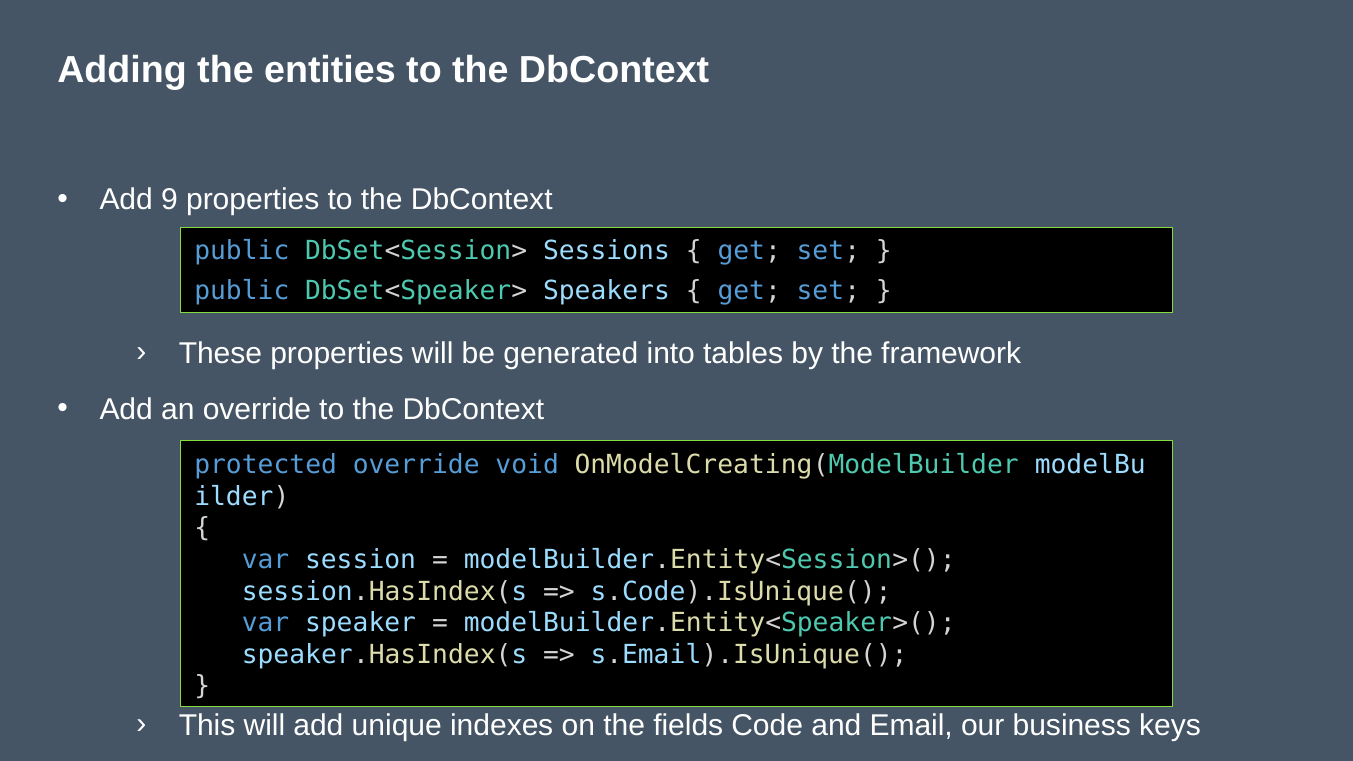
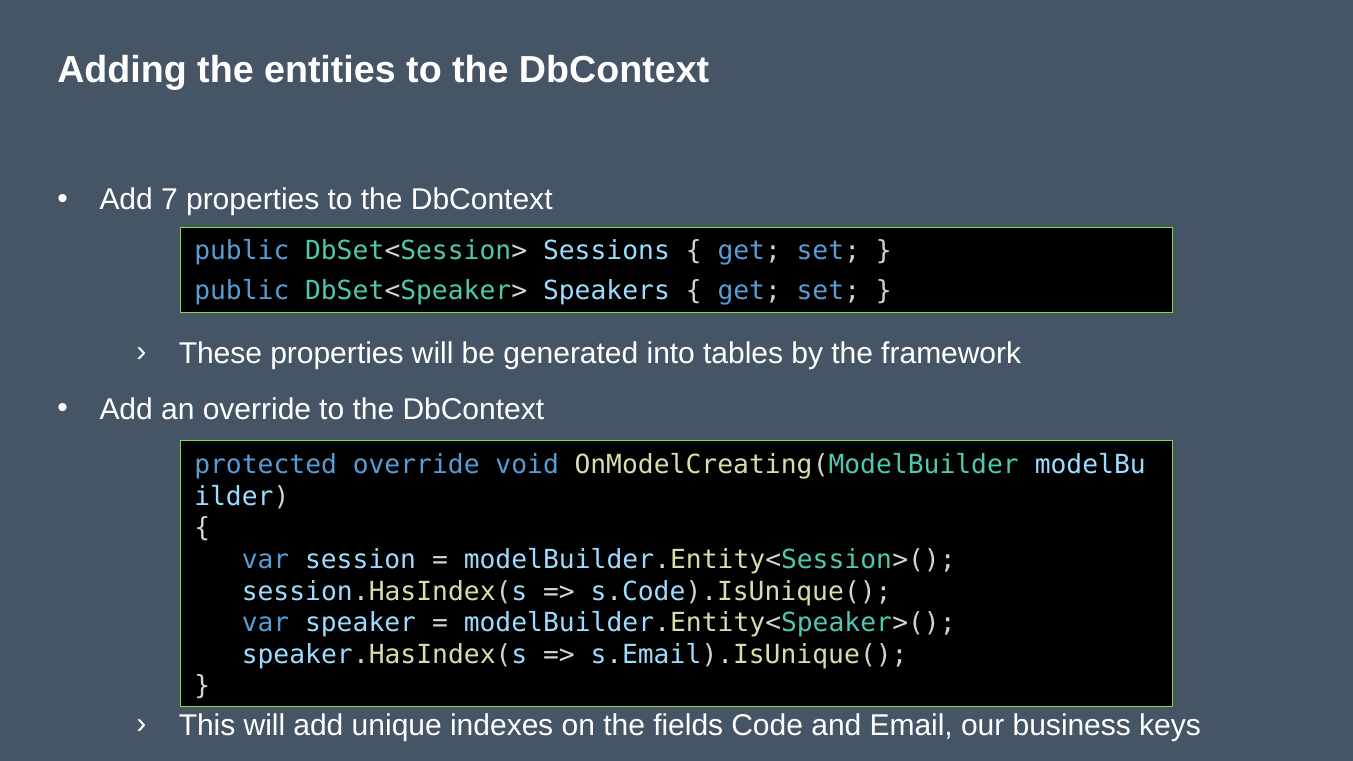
9: 9 -> 7
